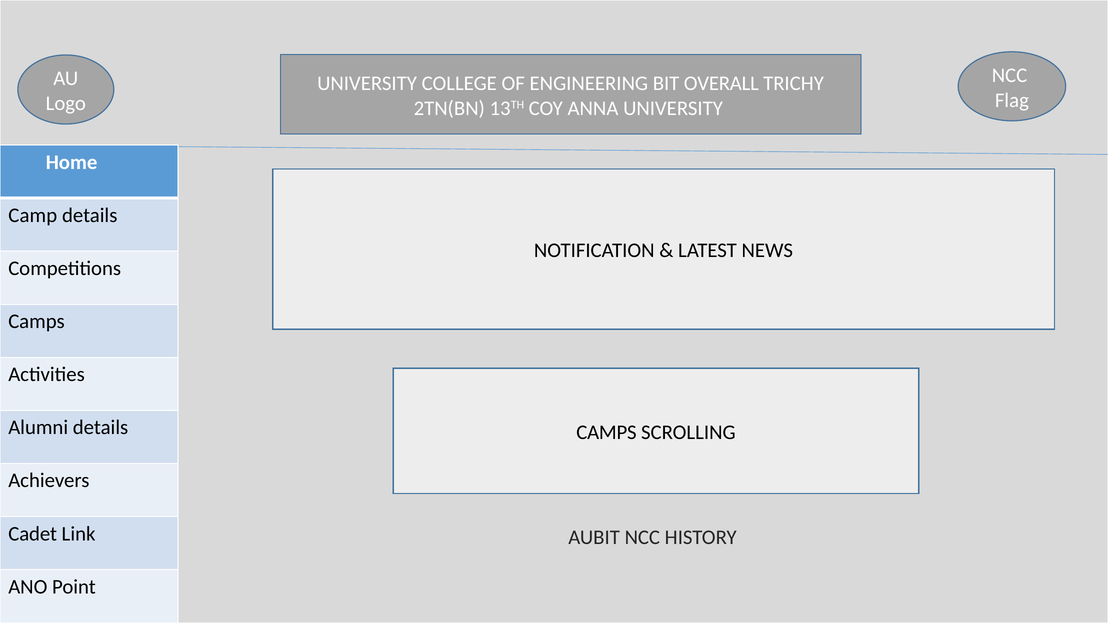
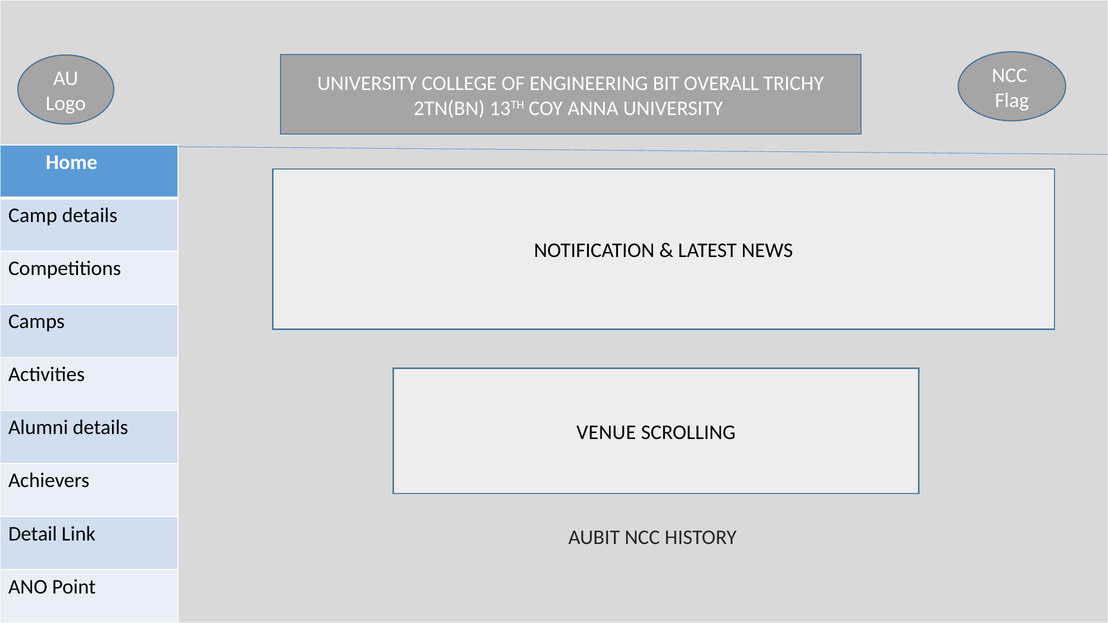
CAMPS at (606, 433): CAMPS -> VENUE
Cadet: Cadet -> Detail
